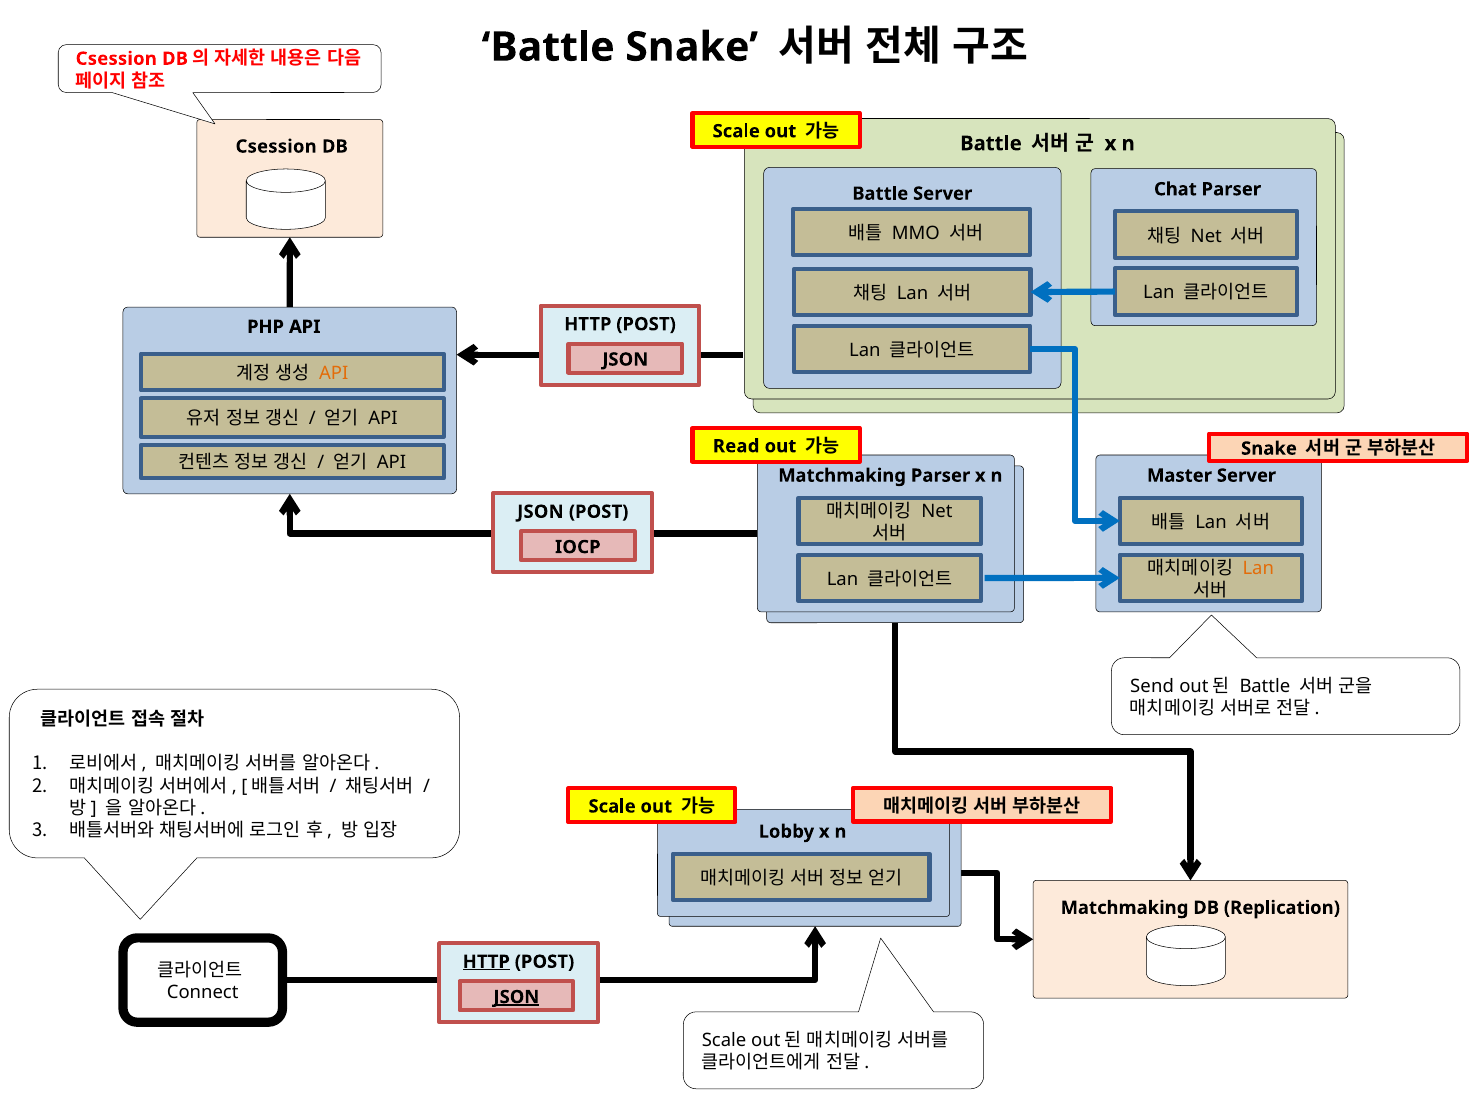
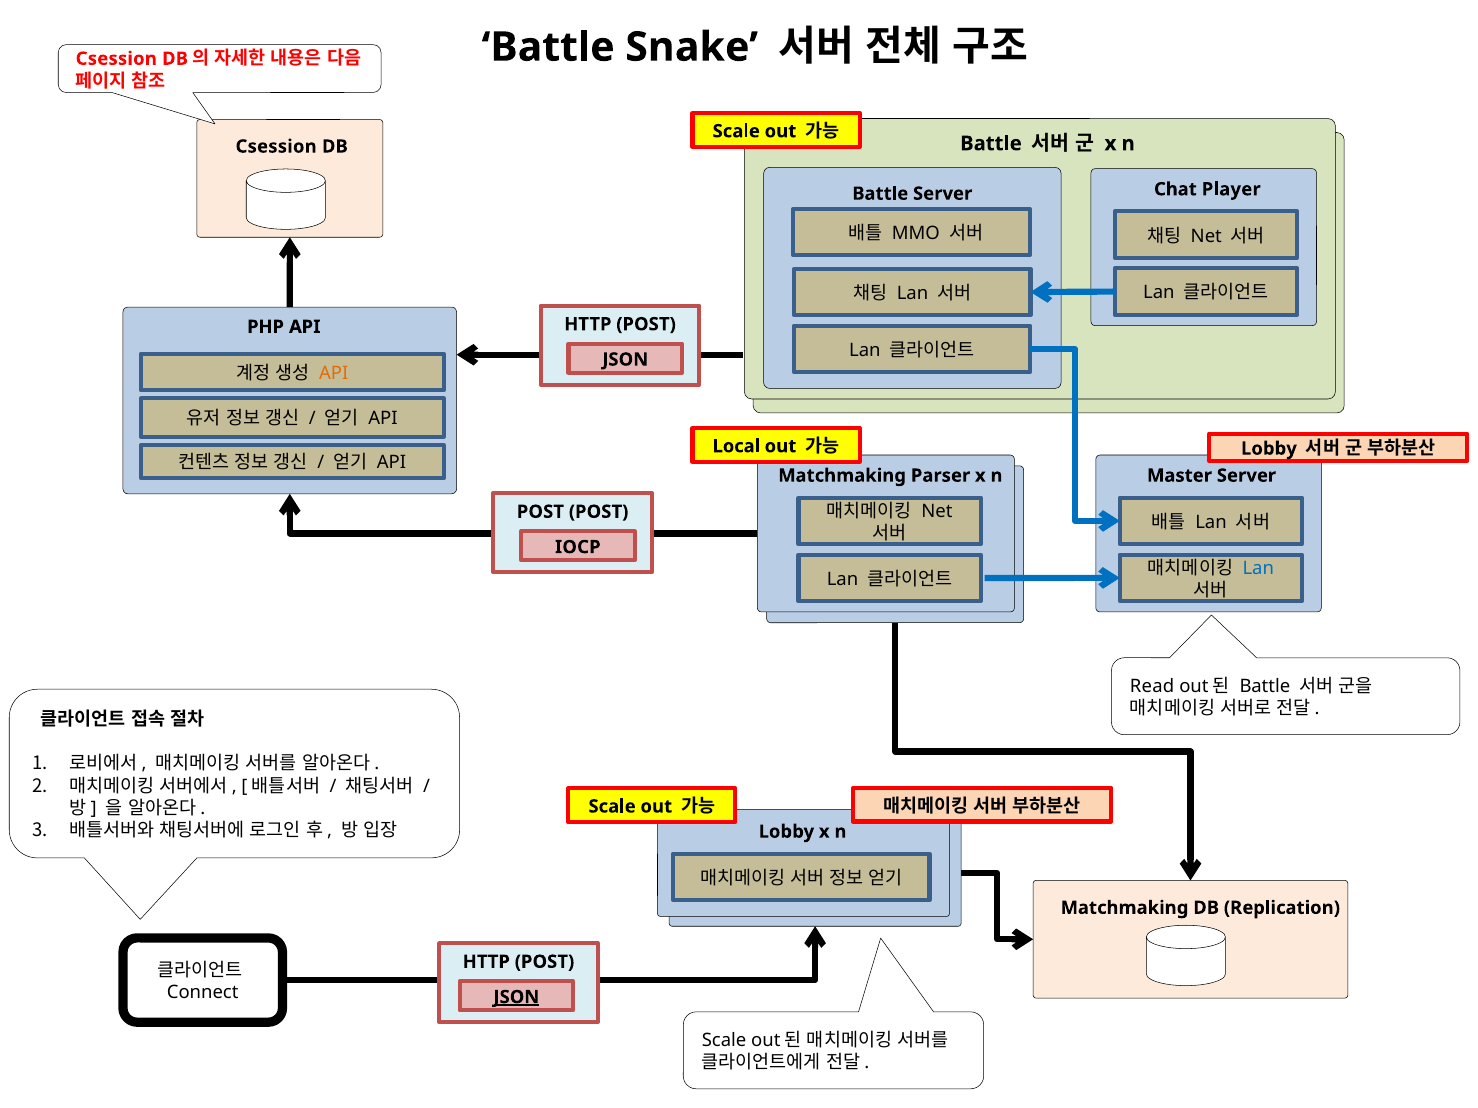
Chat Parser: Parser -> Player
Read: Read -> Local
Snake at (1269, 449): Snake -> Lobby
JSON at (540, 512): JSON -> POST
Lan at (1258, 568) colour: orange -> blue
Send: Send -> Read
HTTP at (486, 962) underline: present -> none
